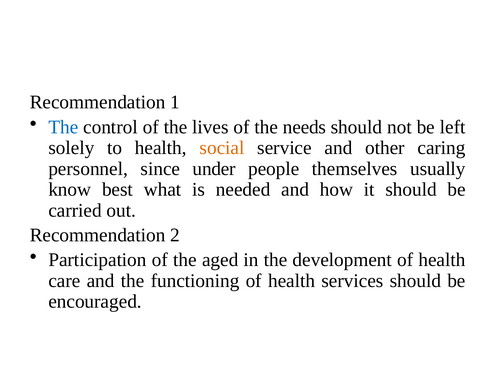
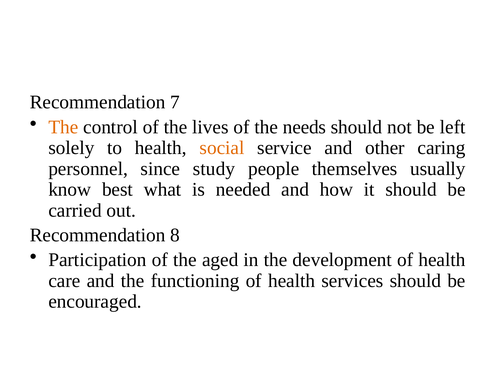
1: 1 -> 7
The at (63, 127) colour: blue -> orange
under: under -> study
2: 2 -> 8
